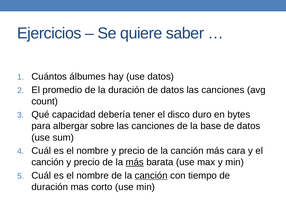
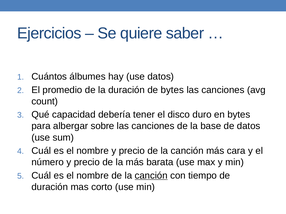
duración de datos: datos -> bytes
canción at (48, 163): canción -> número
más at (135, 163) underline: present -> none
